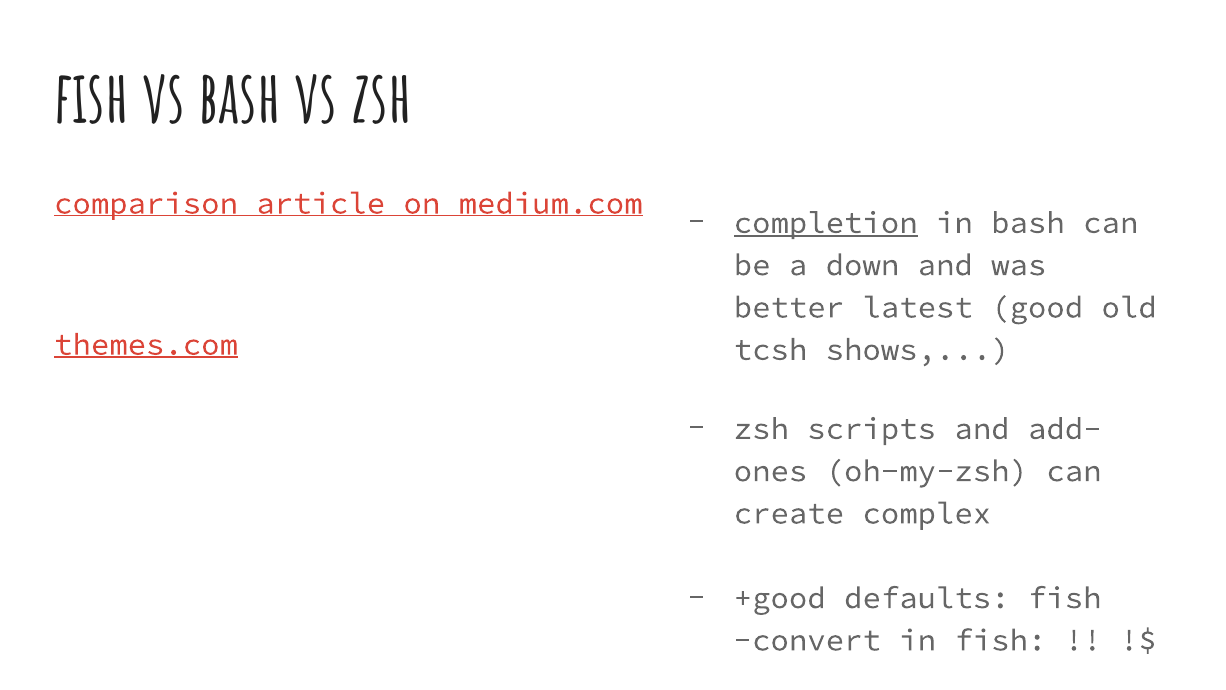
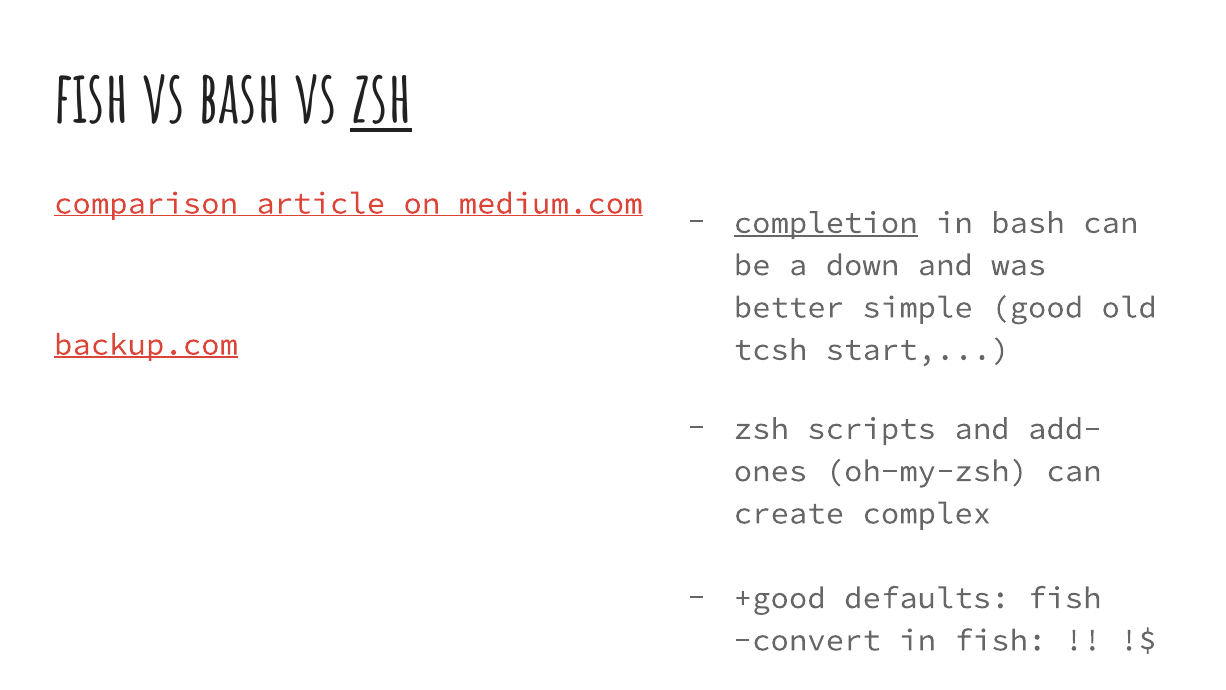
zsh at (381, 99) underline: none -> present
latest: latest -> simple
themes.com: themes.com -> backup.com
shows: shows -> start
